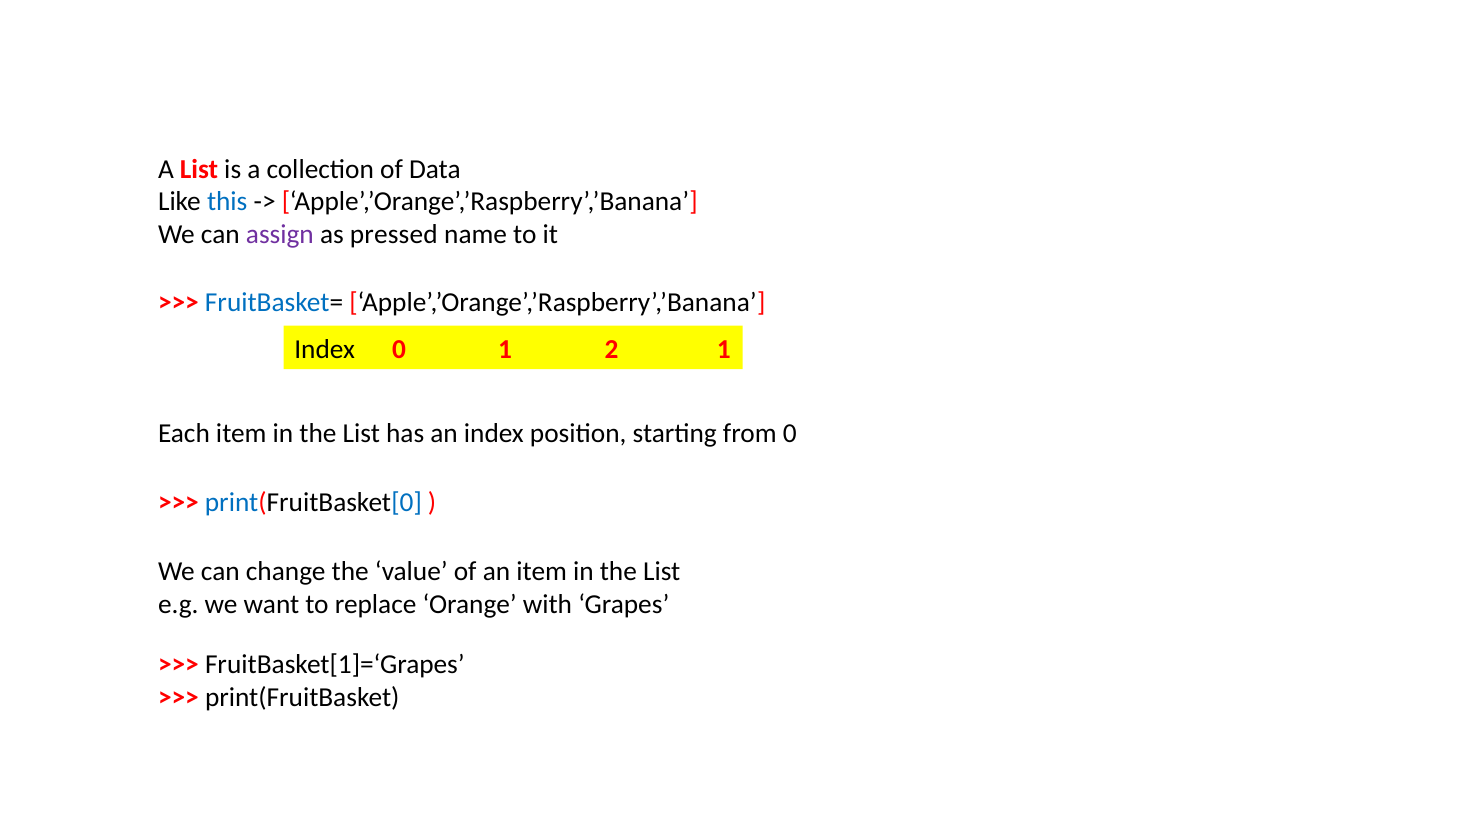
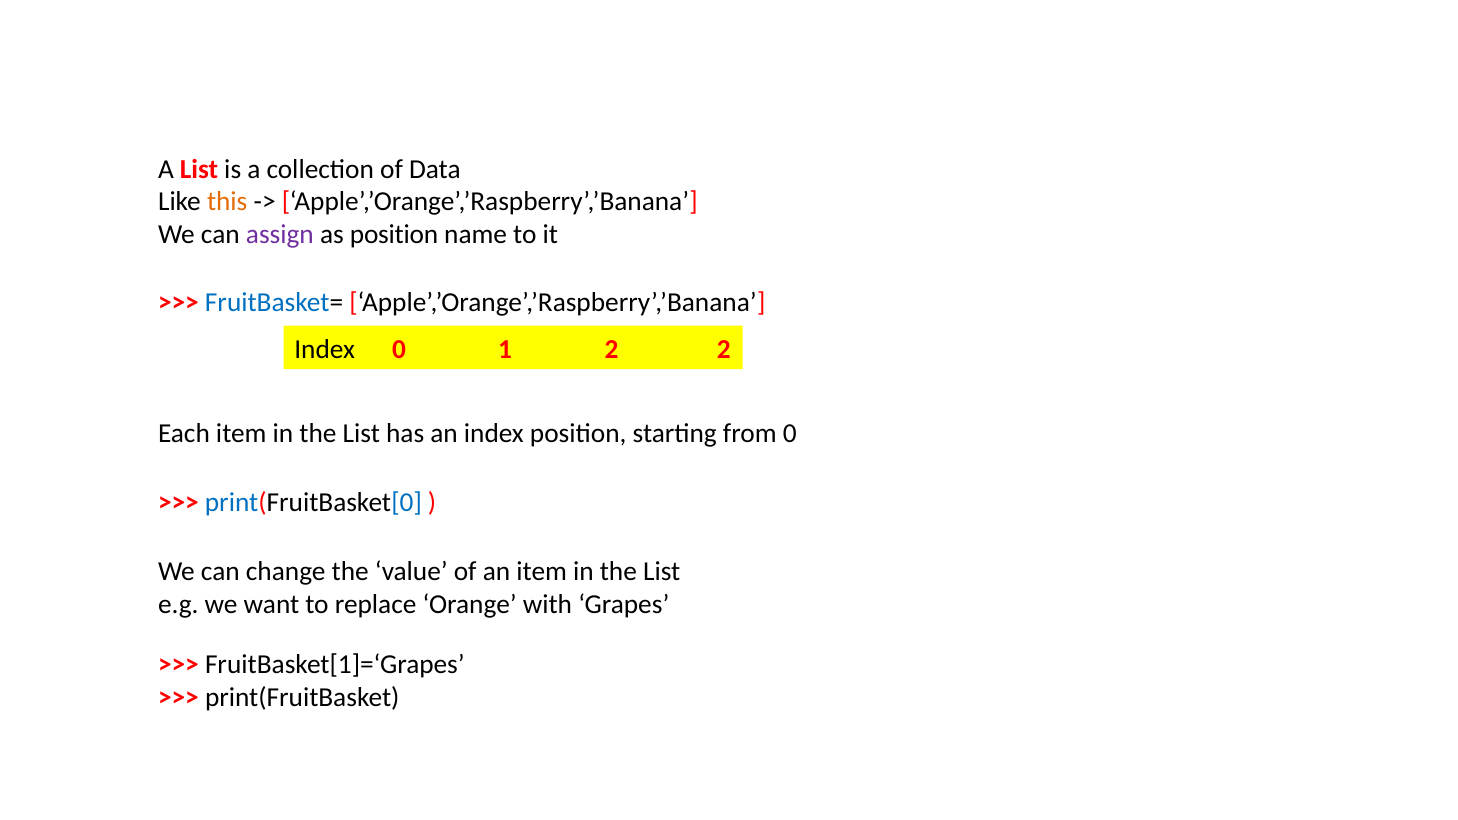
this colour: blue -> orange
as pressed: pressed -> position
2 1: 1 -> 2
